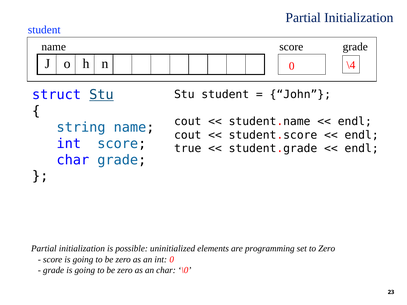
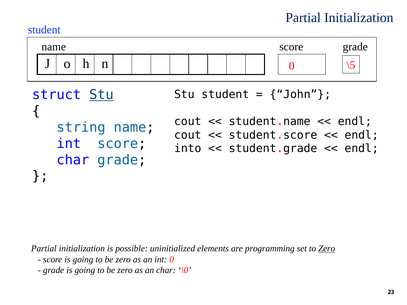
\4: \4 -> \5
true: true -> into
Zero at (327, 249) underline: none -> present
